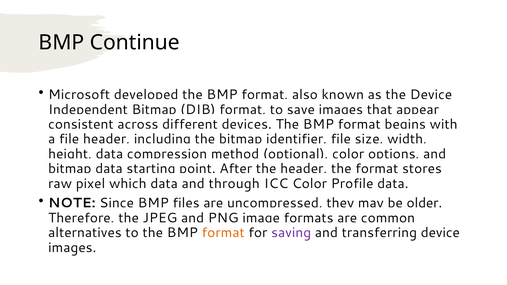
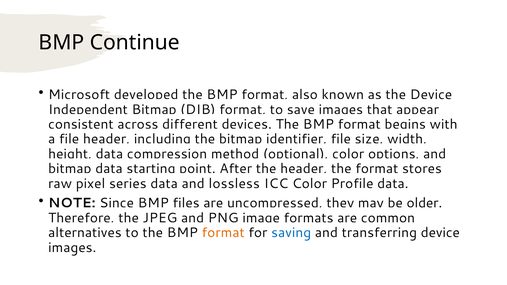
which: which -> series
through: through -> lossless
saving colour: purple -> blue
